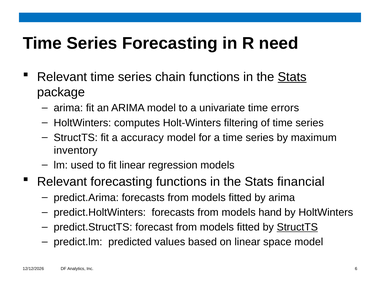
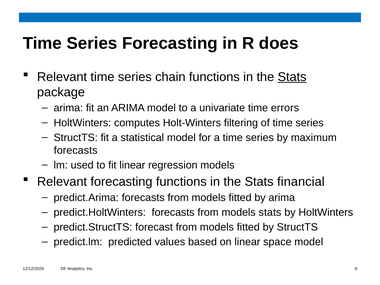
need: need -> does
accuracy: accuracy -> statistical
inventory at (76, 150): inventory -> forecasts
models hand: hand -> stats
StructTS at (297, 227) underline: present -> none
